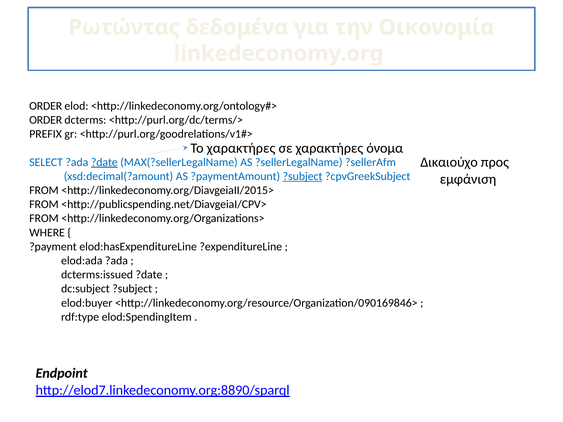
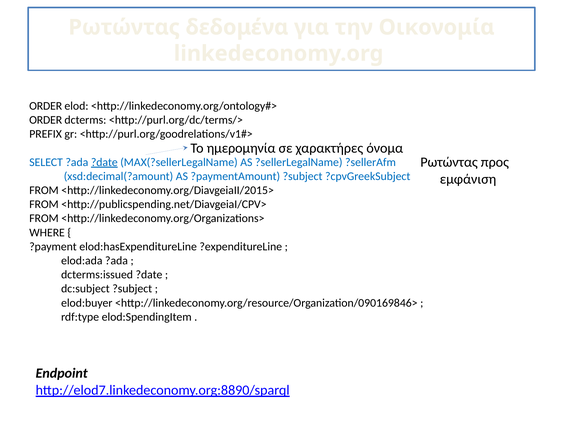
Το χαρακτήρες: χαρακτήρες -> ημερομηνία
Δικαιούχο at (449, 162): Δικαιούχο -> Ρωτώντας
?subject at (303, 176) underline: present -> none
